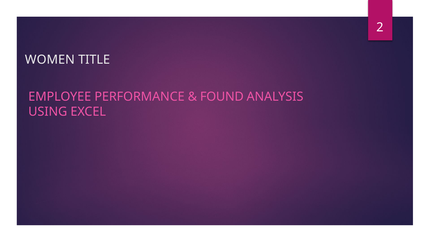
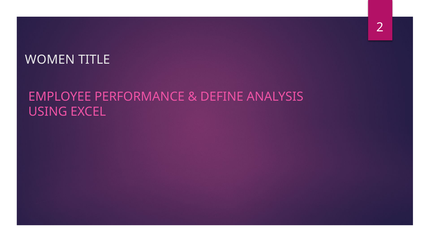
FOUND: FOUND -> DEFINE
